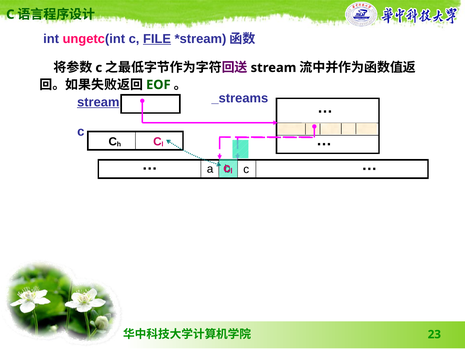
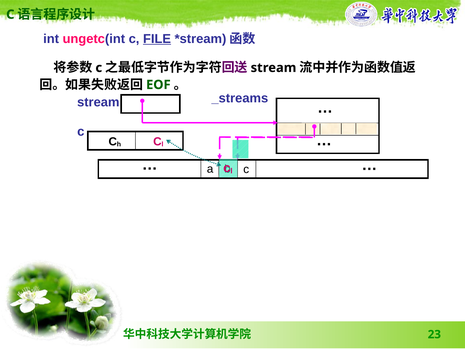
stream at (98, 102) underline: present -> none
